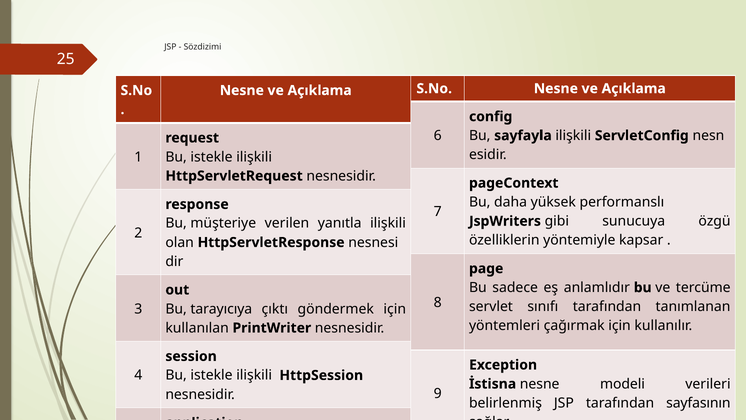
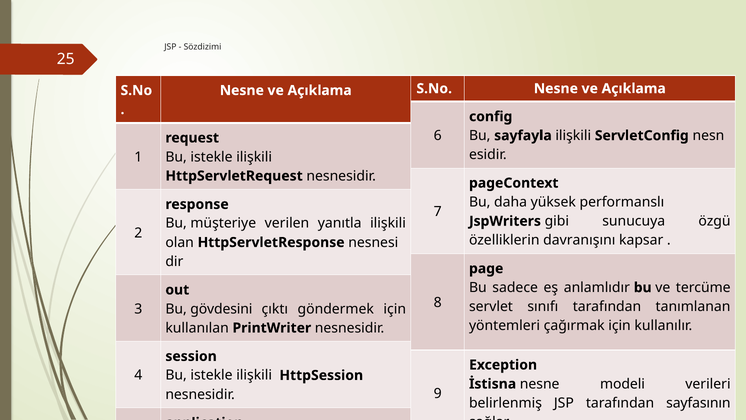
yöntemiyle: yöntemiyle -> davranışını
tarayıcıya: tarayıcıya -> gövdesini
